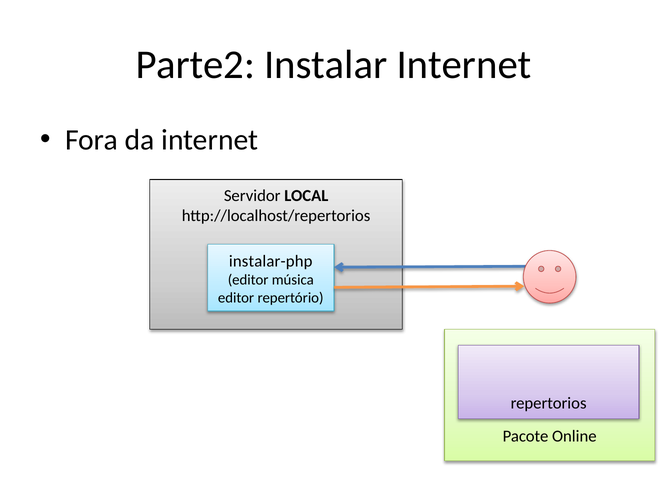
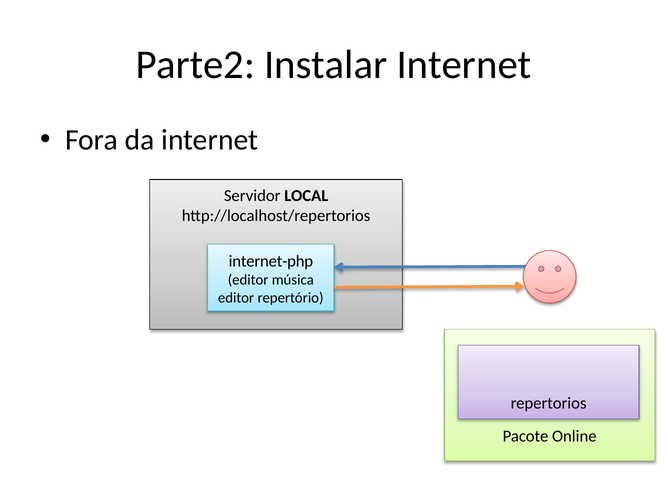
instalar-php: instalar-php -> internet-php
